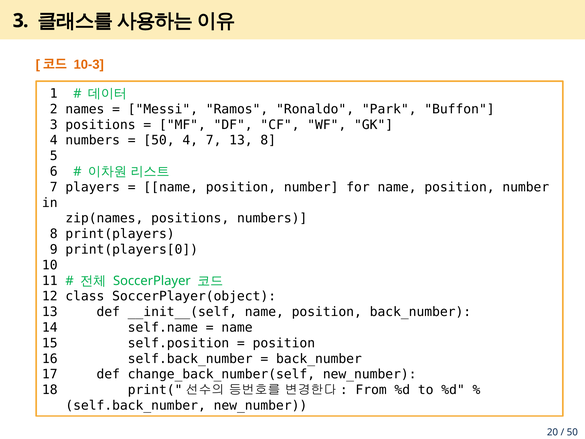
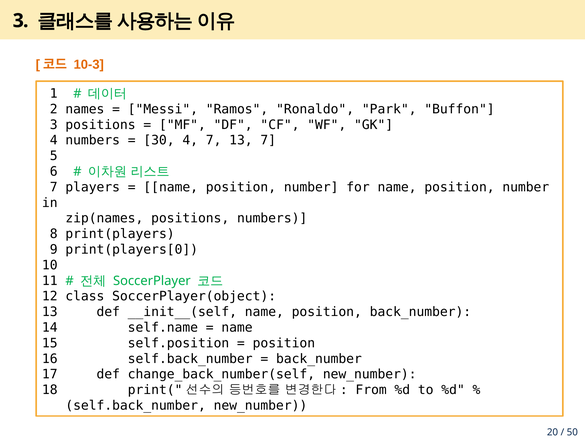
50 at (159, 140): 50 -> 30
13 8: 8 -> 7
